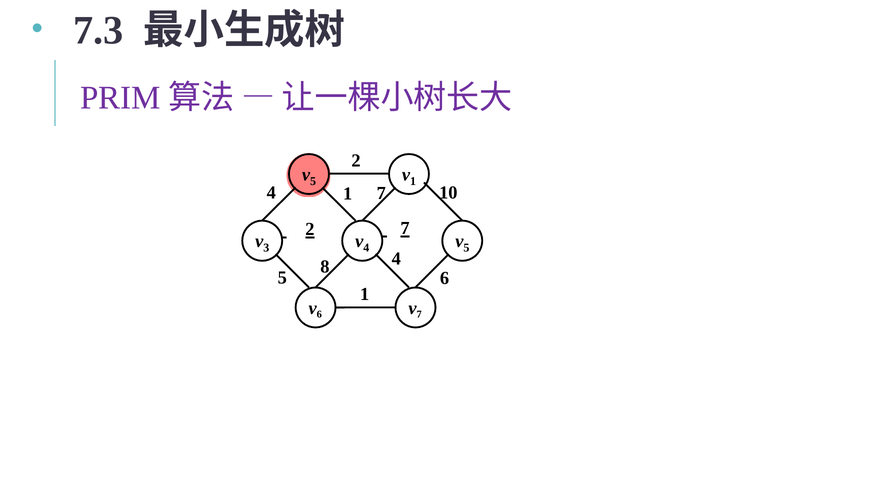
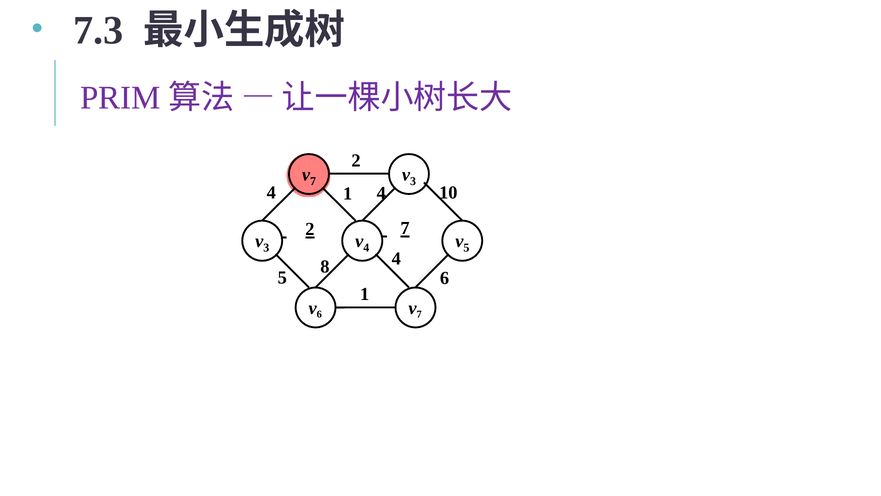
5 at (313, 181): 5 -> 7
1 at (413, 181): 1 -> 3
1 7: 7 -> 4
